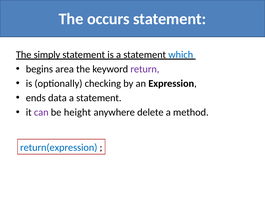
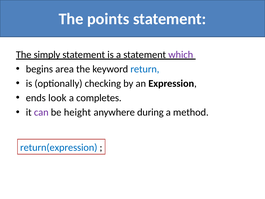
occurs: occurs -> points
which colour: blue -> purple
return colour: purple -> blue
data: data -> look
statement at (99, 98): statement -> completes
delete: delete -> during
